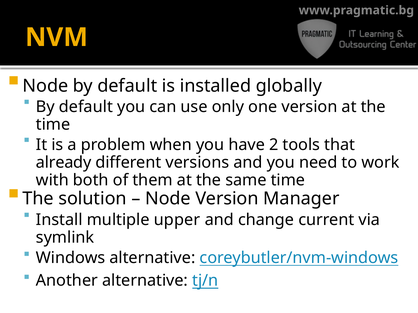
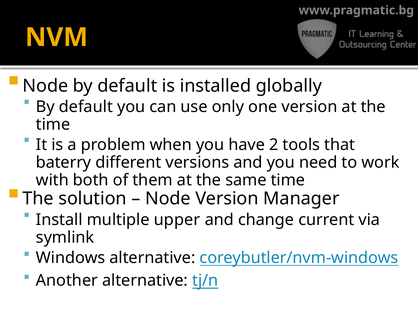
already: already -> baterry
